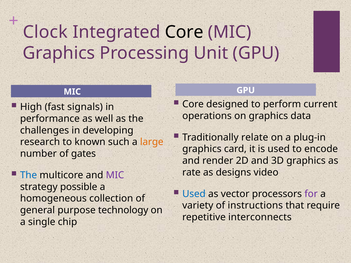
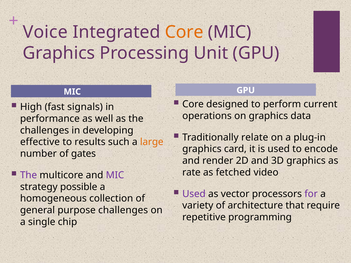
Clock: Clock -> Voice
Core at (184, 32) colour: black -> orange
research: research -> effective
known: known -> results
designs: designs -> fetched
The at (29, 175) colour: blue -> purple
Used at (194, 194) colour: blue -> purple
instructions: instructions -> architecture
purpose technology: technology -> challenges
interconnects: interconnects -> programming
